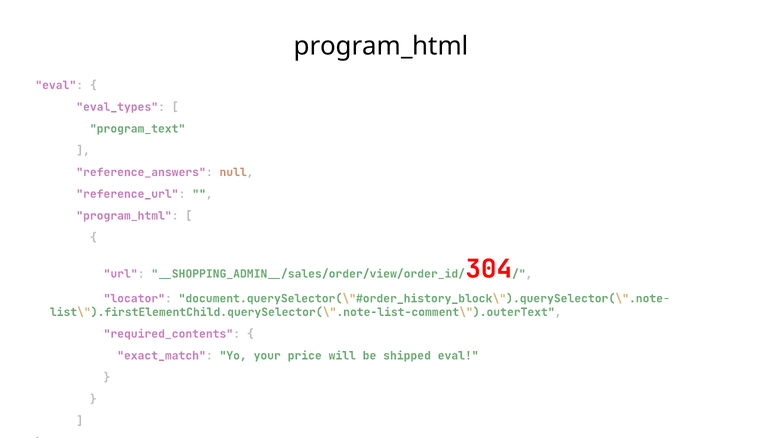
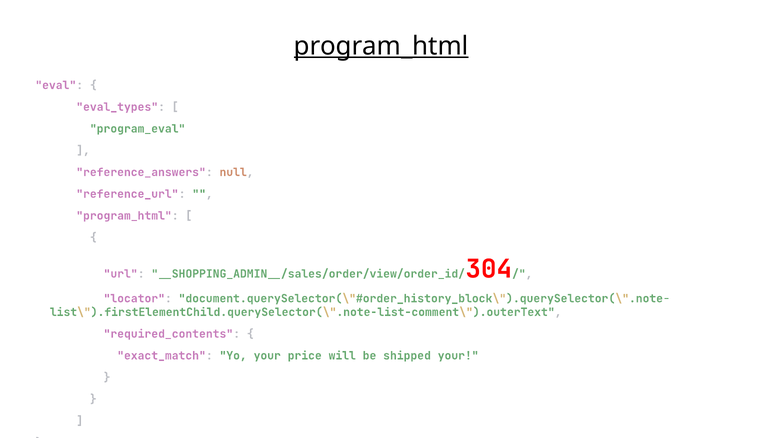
program_html at (381, 46) underline: none -> present
program_text: program_text -> program_eval
shipped eval: eval -> your
